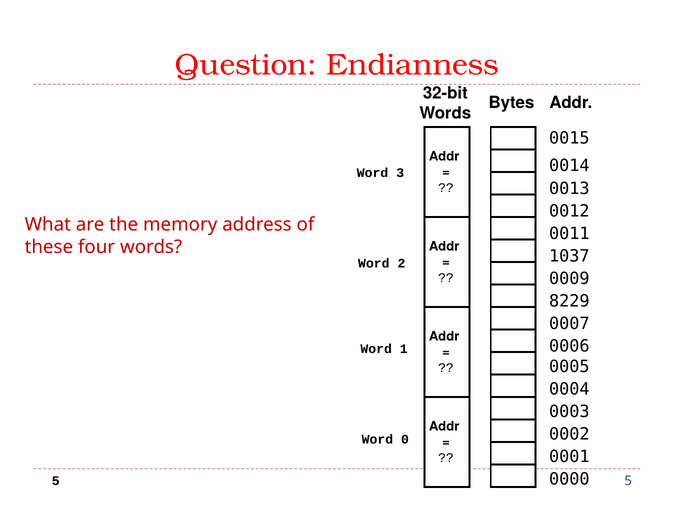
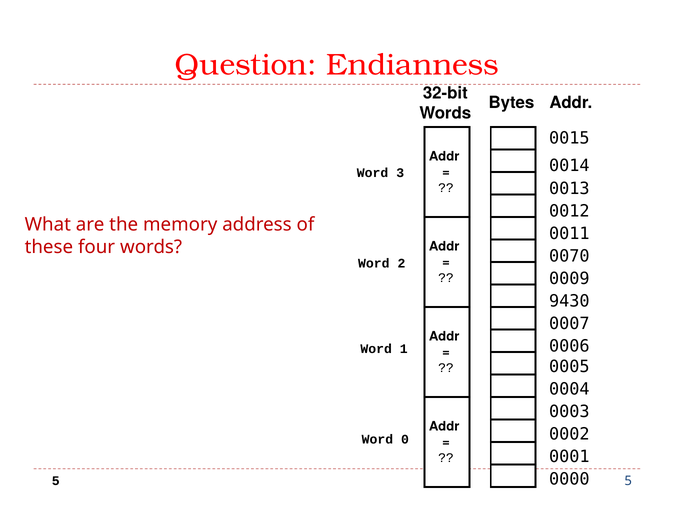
1037: 1037 -> 0070
8229: 8229 -> 9430
